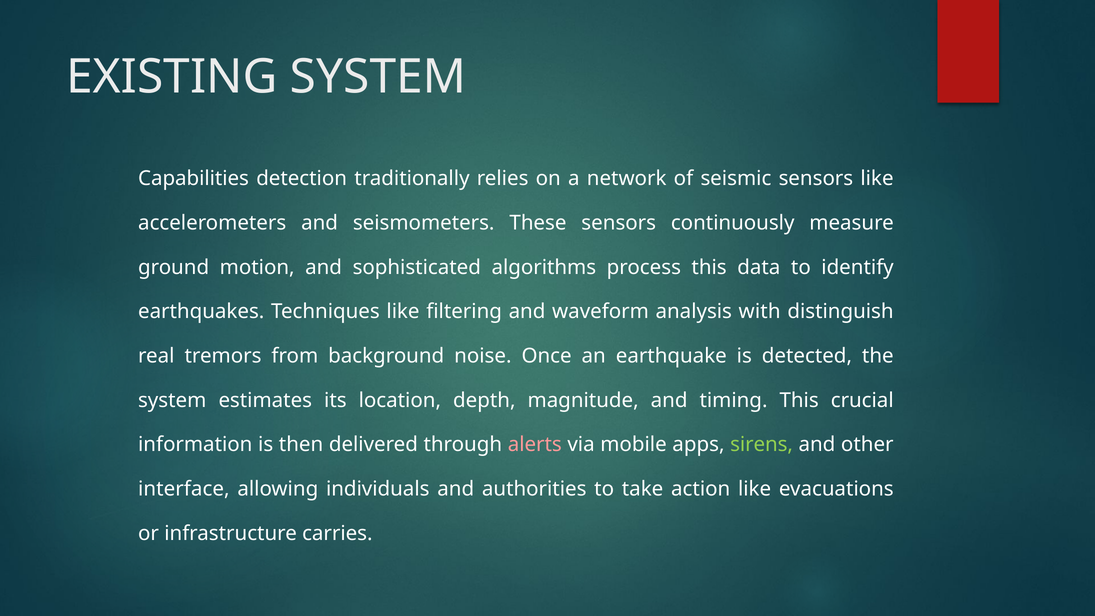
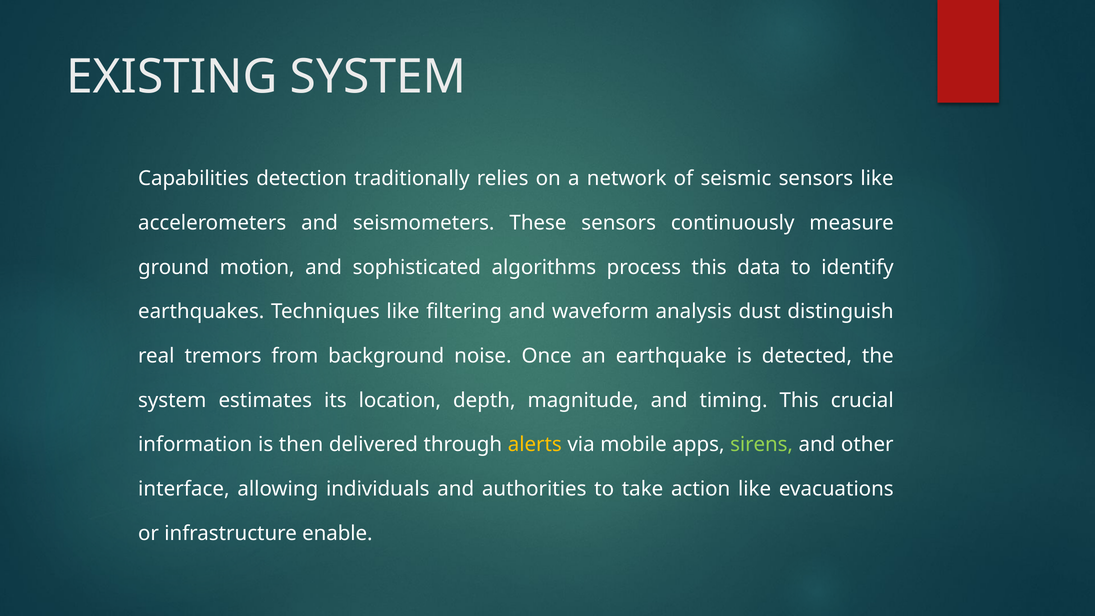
with: with -> dust
alerts colour: pink -> yellow
carries: carries -> enable
